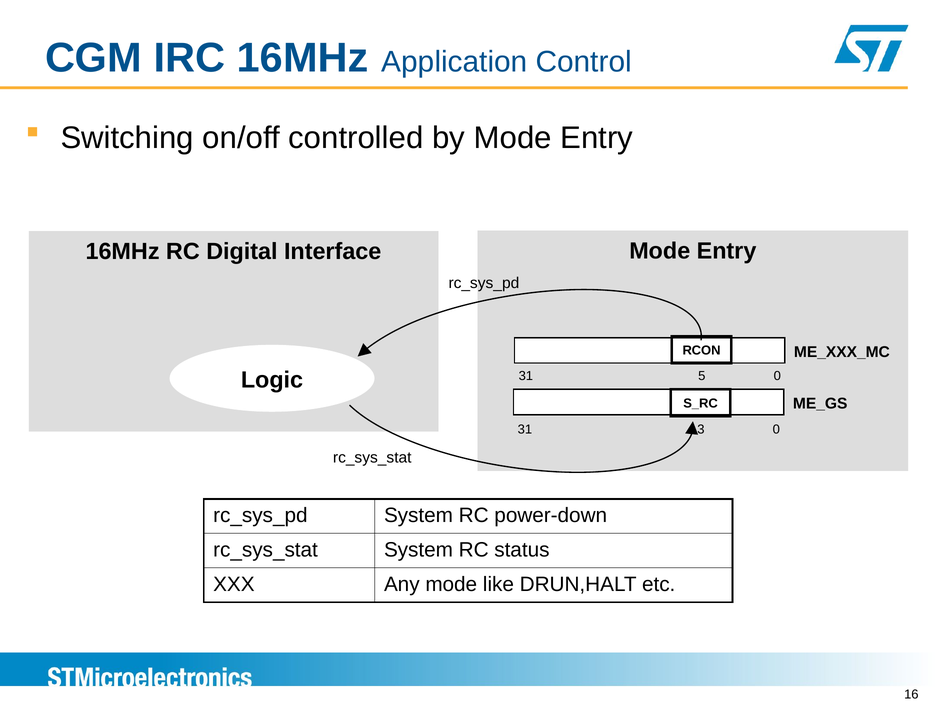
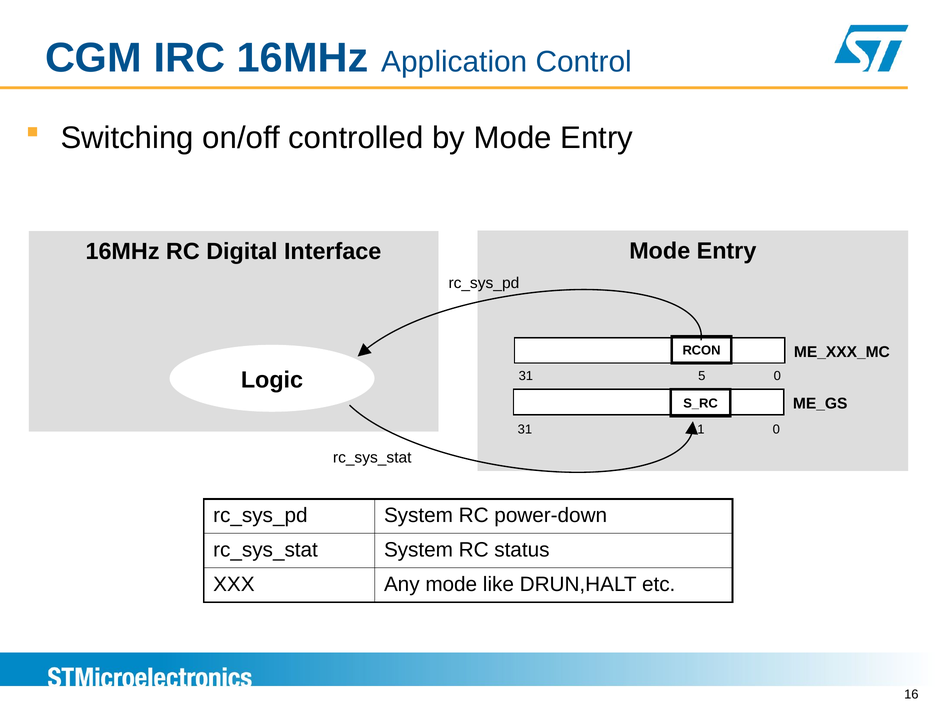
3: 3 -> 1
